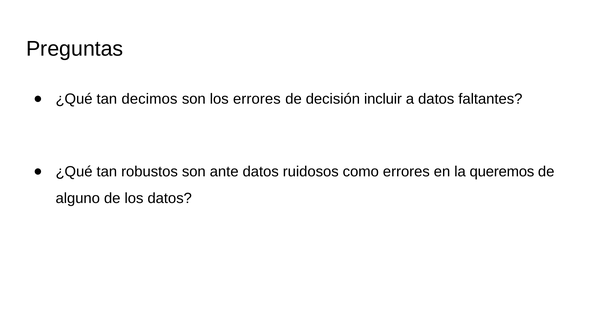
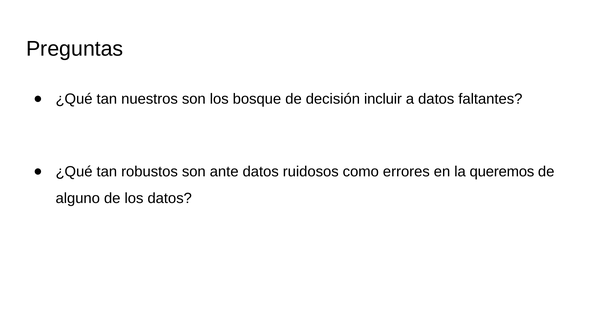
decimos: decimos -> nuestros
los errores: errores -> bosque
